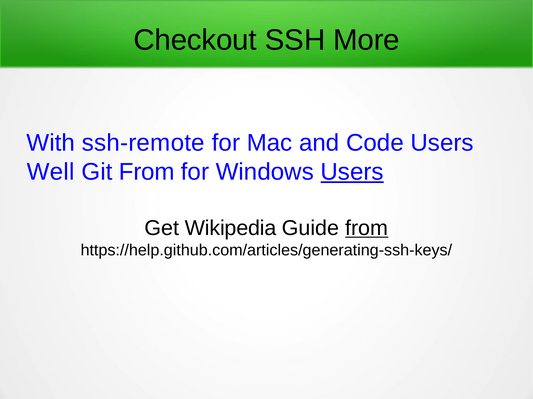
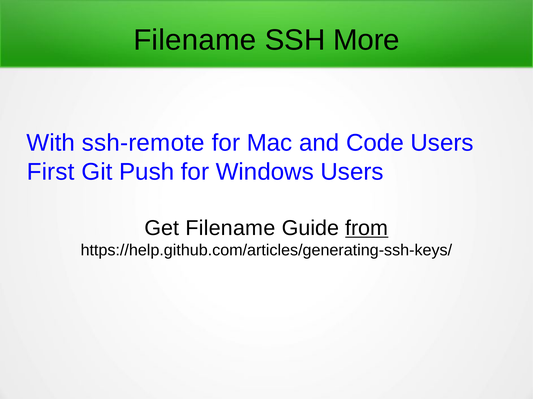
Checkout at (195, 40): Checkout -> Filename
Well: Well -> First
Git From: From -> Push
Users at (352, 172) underline: present -> none
Get Wikipedia: Wikipedia -> Filename
